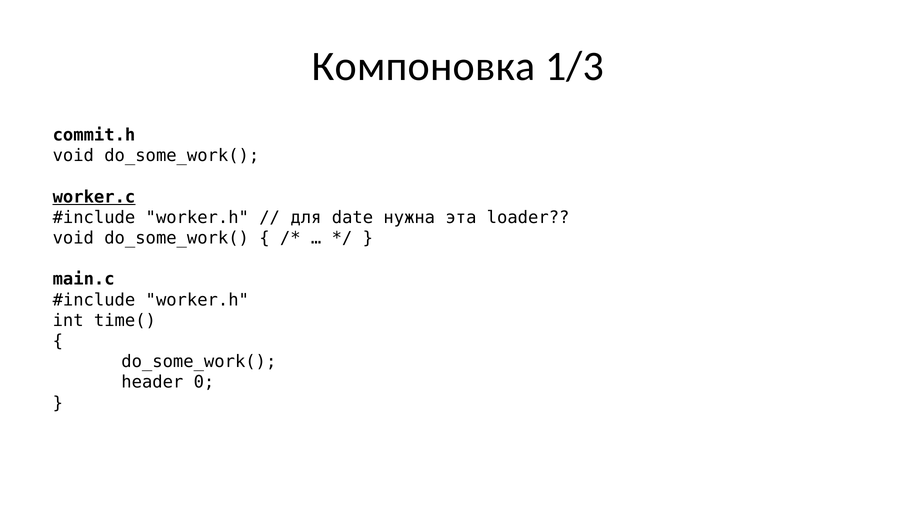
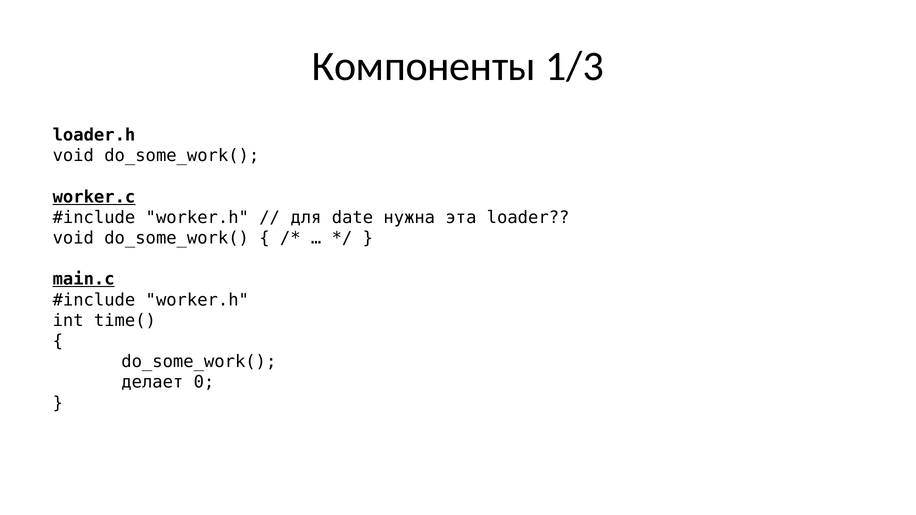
Компоновка: Компоновка -> Компоненты
commit.h: commit.h -> loader.h
main.c underline: none -> present
header: header -> делает
